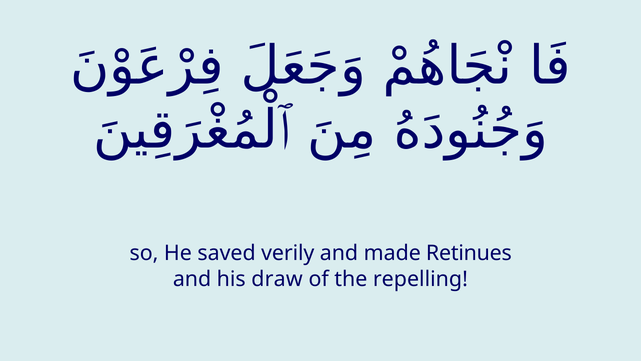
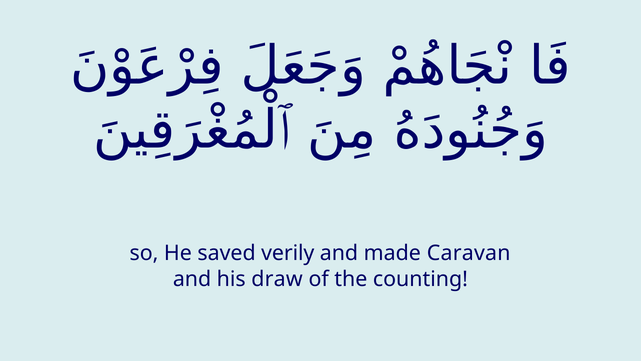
Retinues: Retinues -> Caravan
repelling: repelling -> counting
